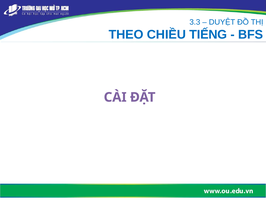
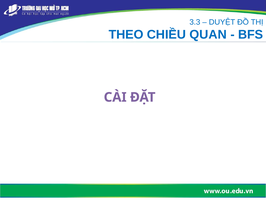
TIẾNG: TIẾNG -> QUAN
